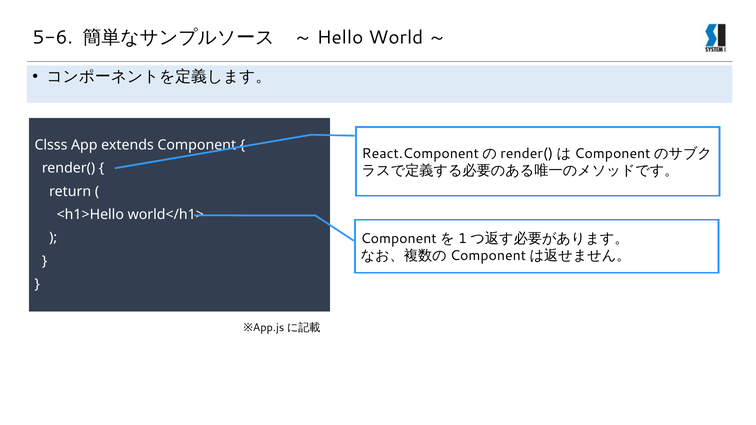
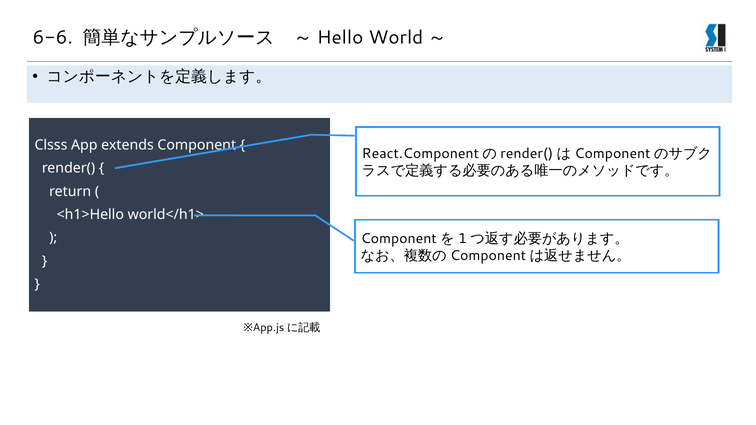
5-6: 5-6 -> 6-6
